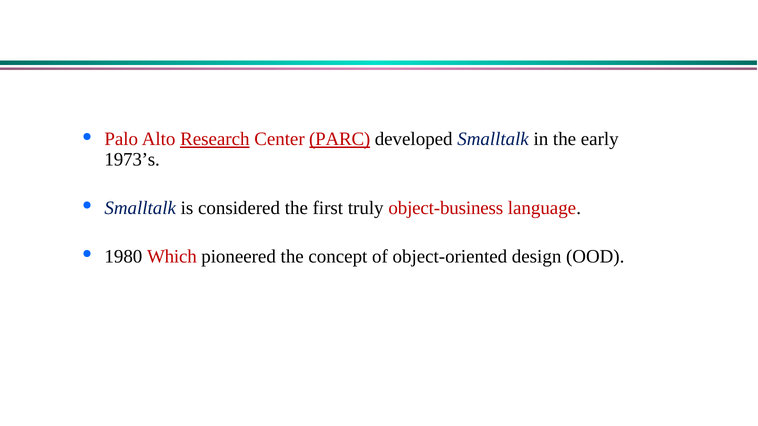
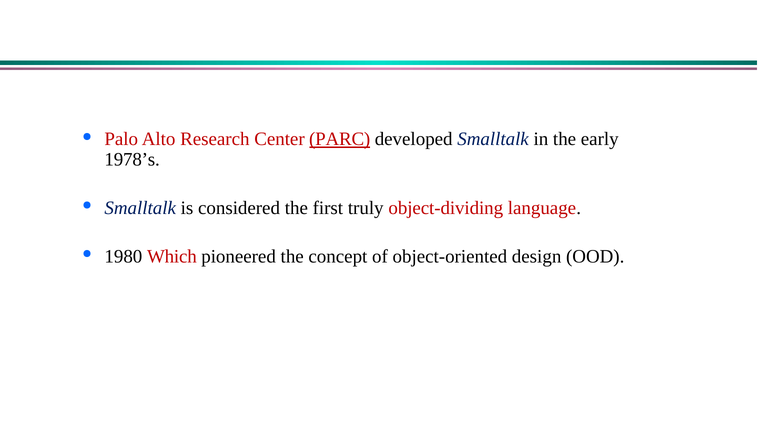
Research underline: present -> none
1973’s: 1973’s -> 1978’s
object-business: object-business -> object-dividing
